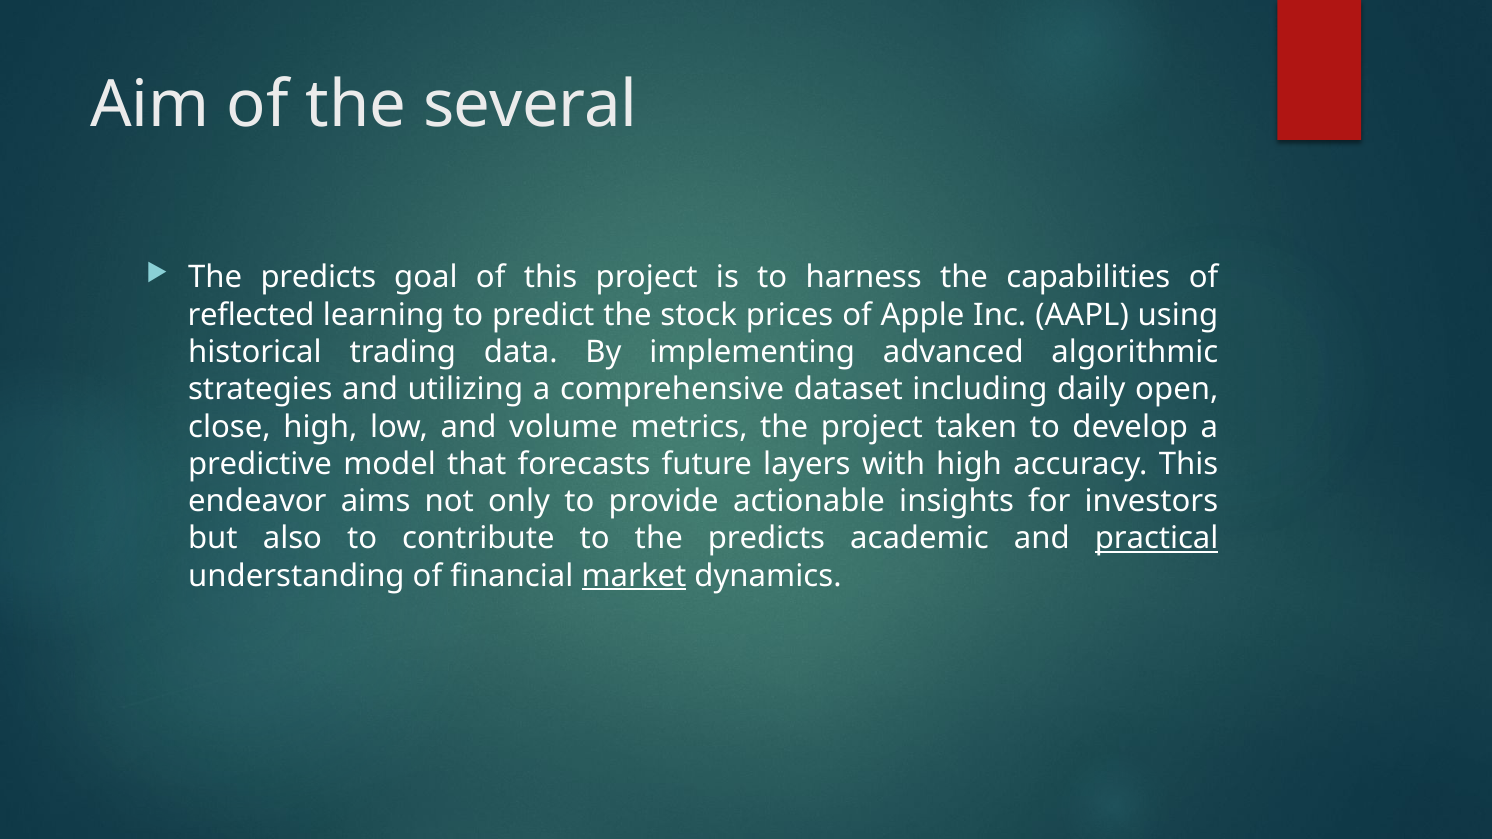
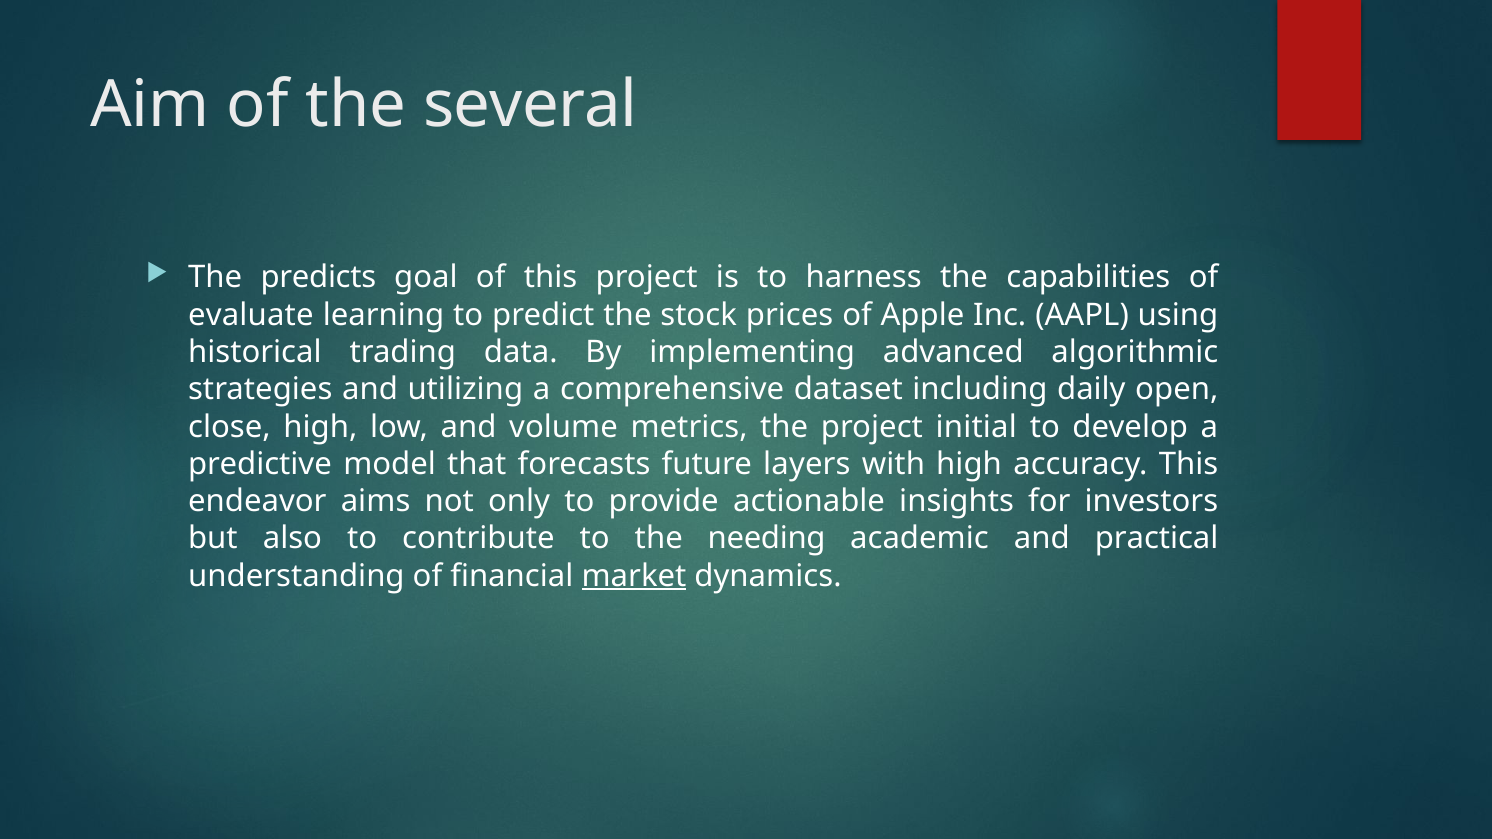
reflected: reflected -> evaluate
taken: taken -> initial
to the predicts: predicts -> needing
practical underline: present -> none
